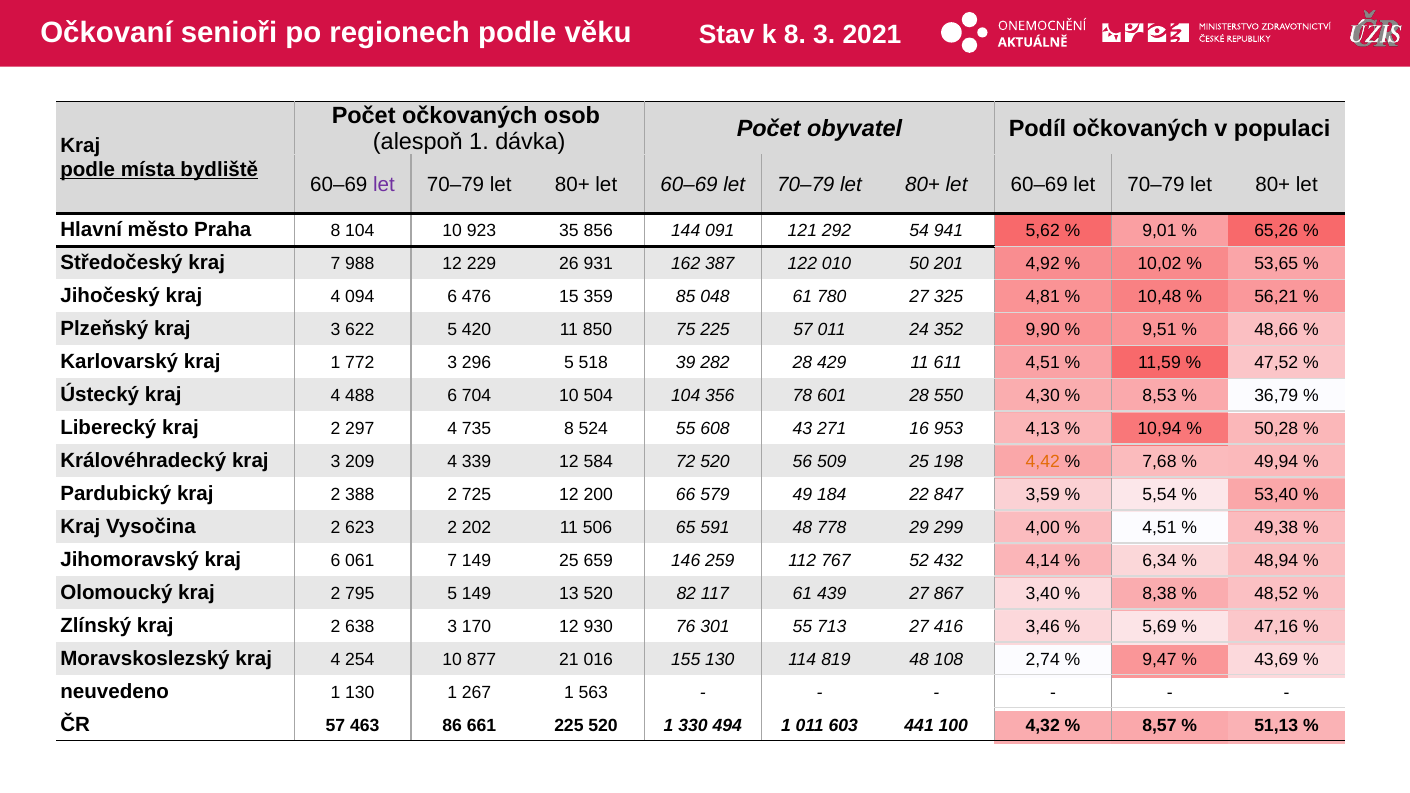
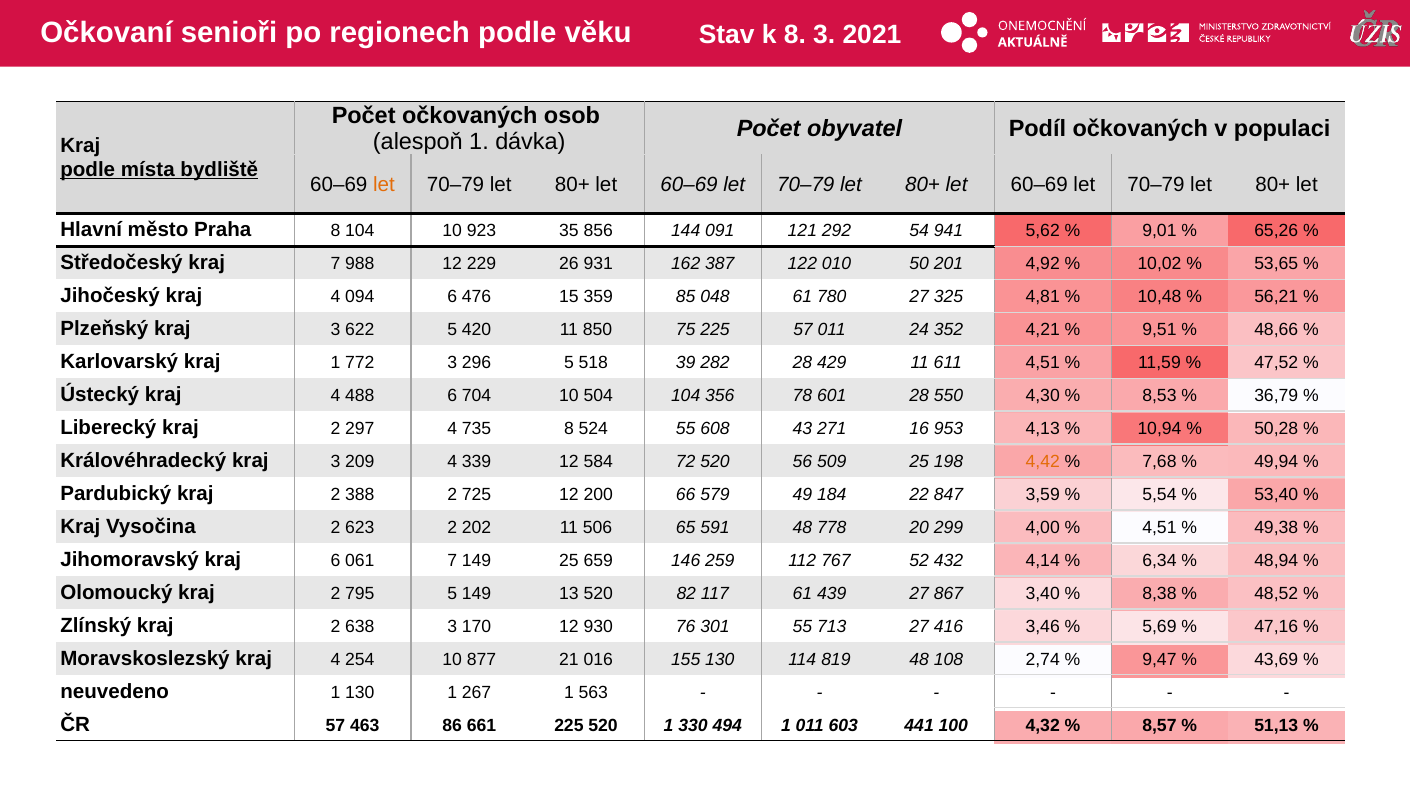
let at (384, 184) colour: purple -> orange
9,90: 9,90 -> 4,21
29: 29 -> 20
